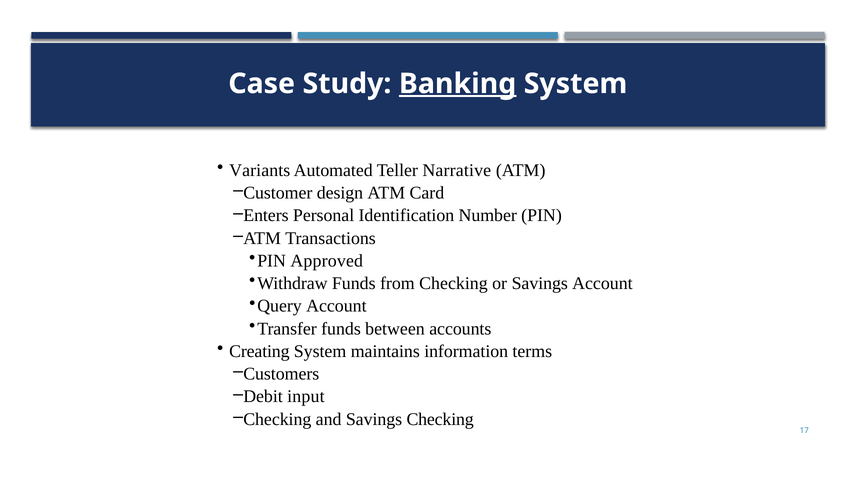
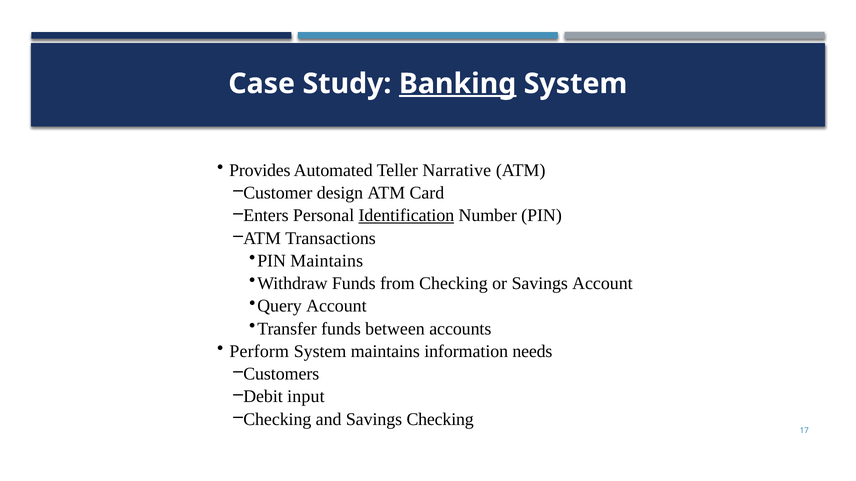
Variants: Variants -> Provides
Identification underline: none -> present
PIN Approved: Approved -> Maintains
Creating: Creating -> Perform
terms: terms -> needs
